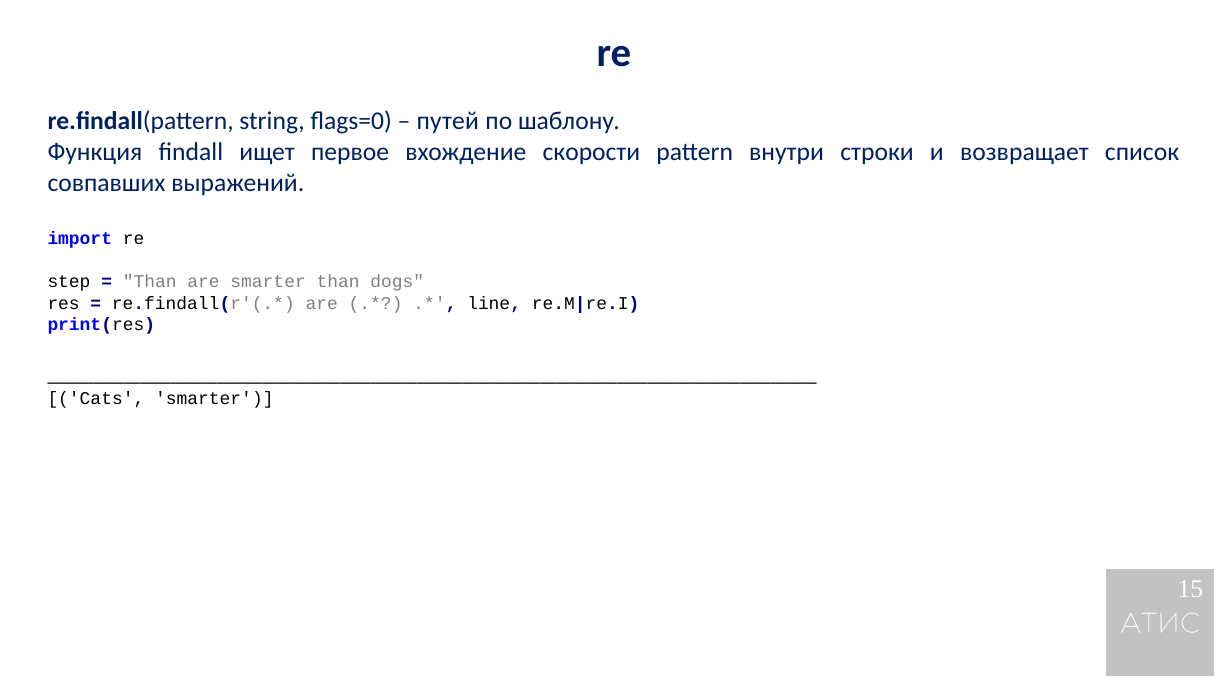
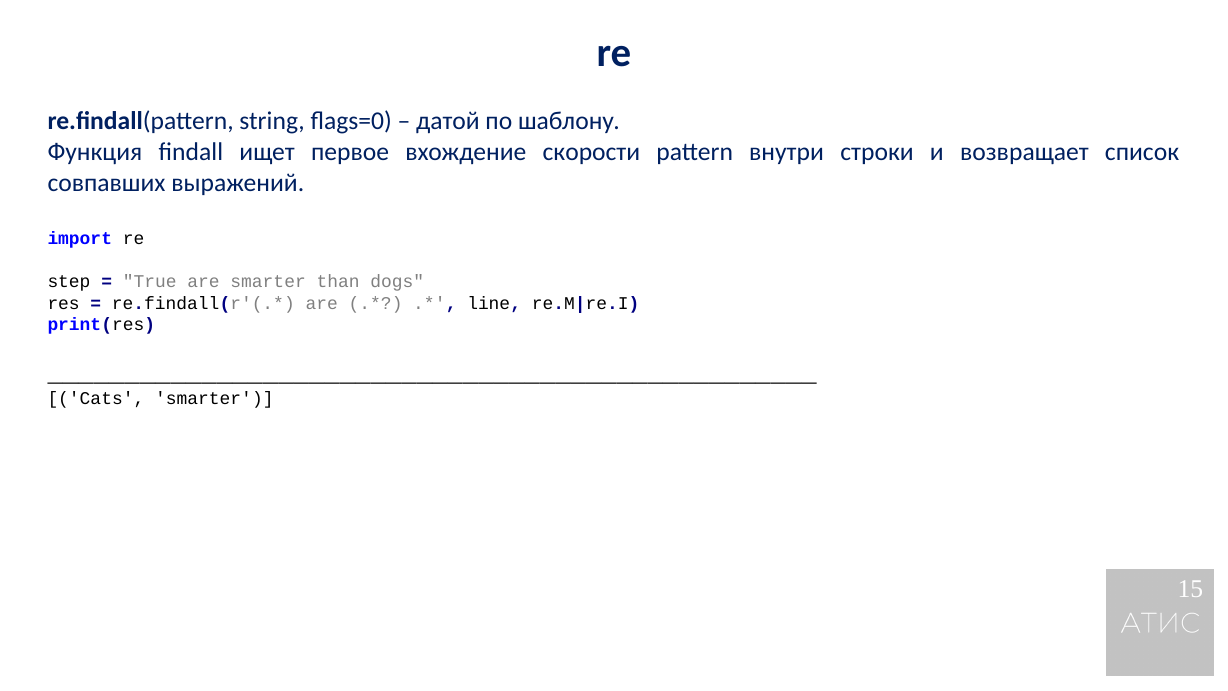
путей: путей -> датой
Than at (150, 282): Than -> True
